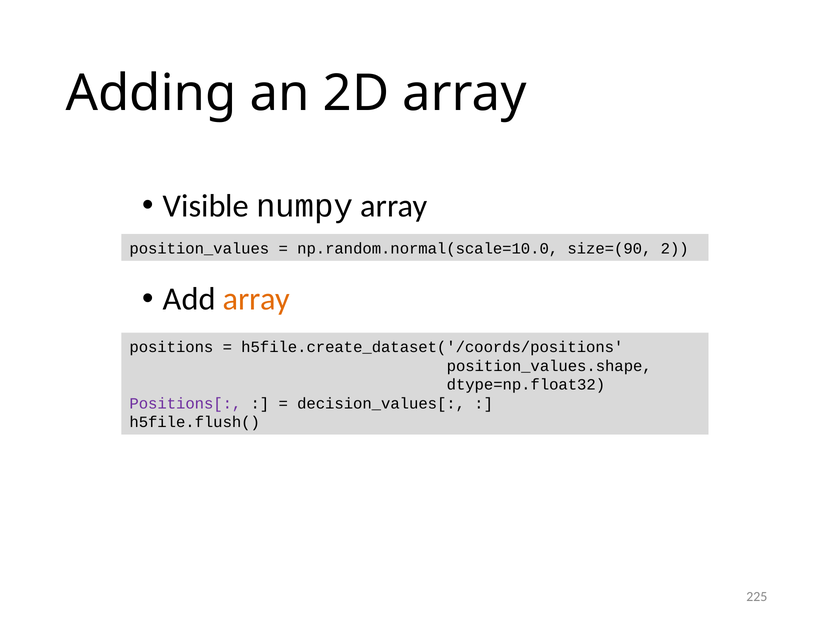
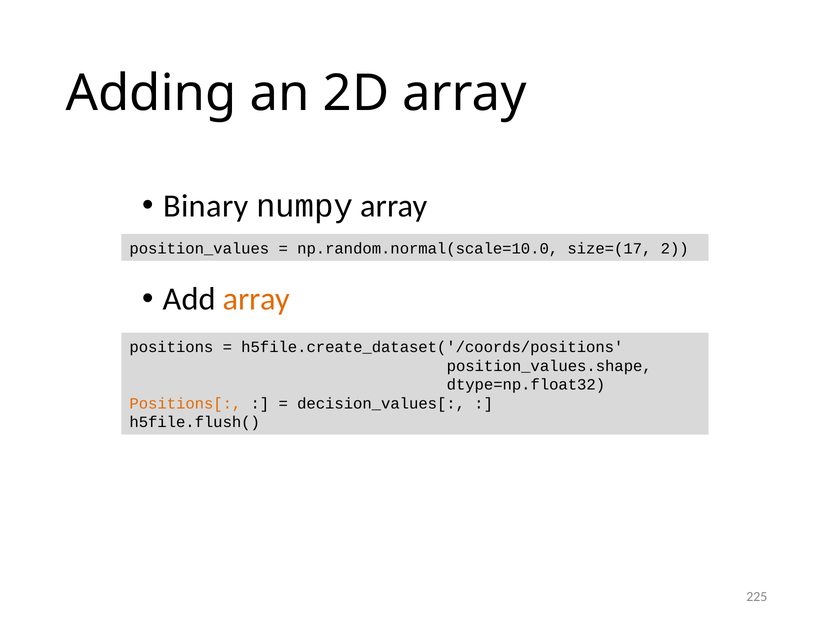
Visible: Visible -> Binary
size=(90: size=(90 -> size=(17
Positions[ colour: purple -> orange
